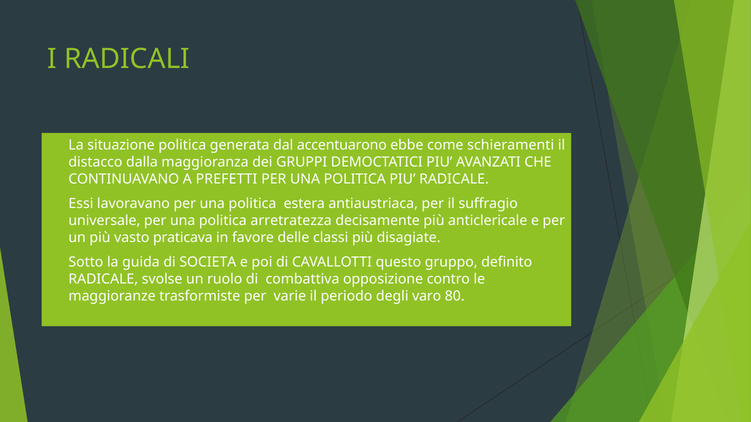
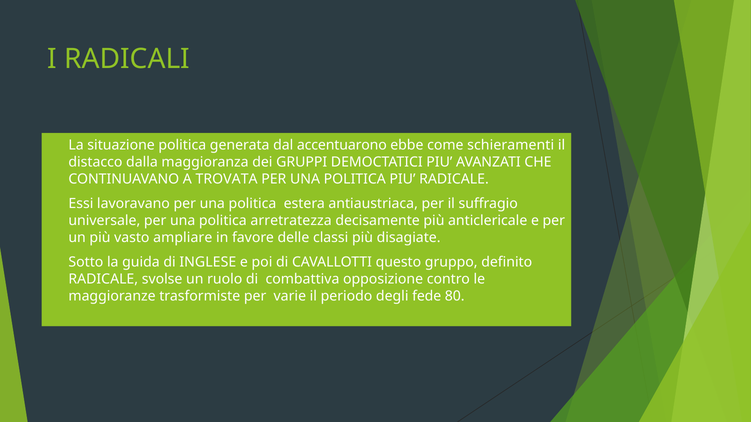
PREFETTI: PREFETTI -> TROVATA
praticava: praticava -> ampliare
SOCIETA: SOCIETA -> INGLESE
varo: varo -> fede
